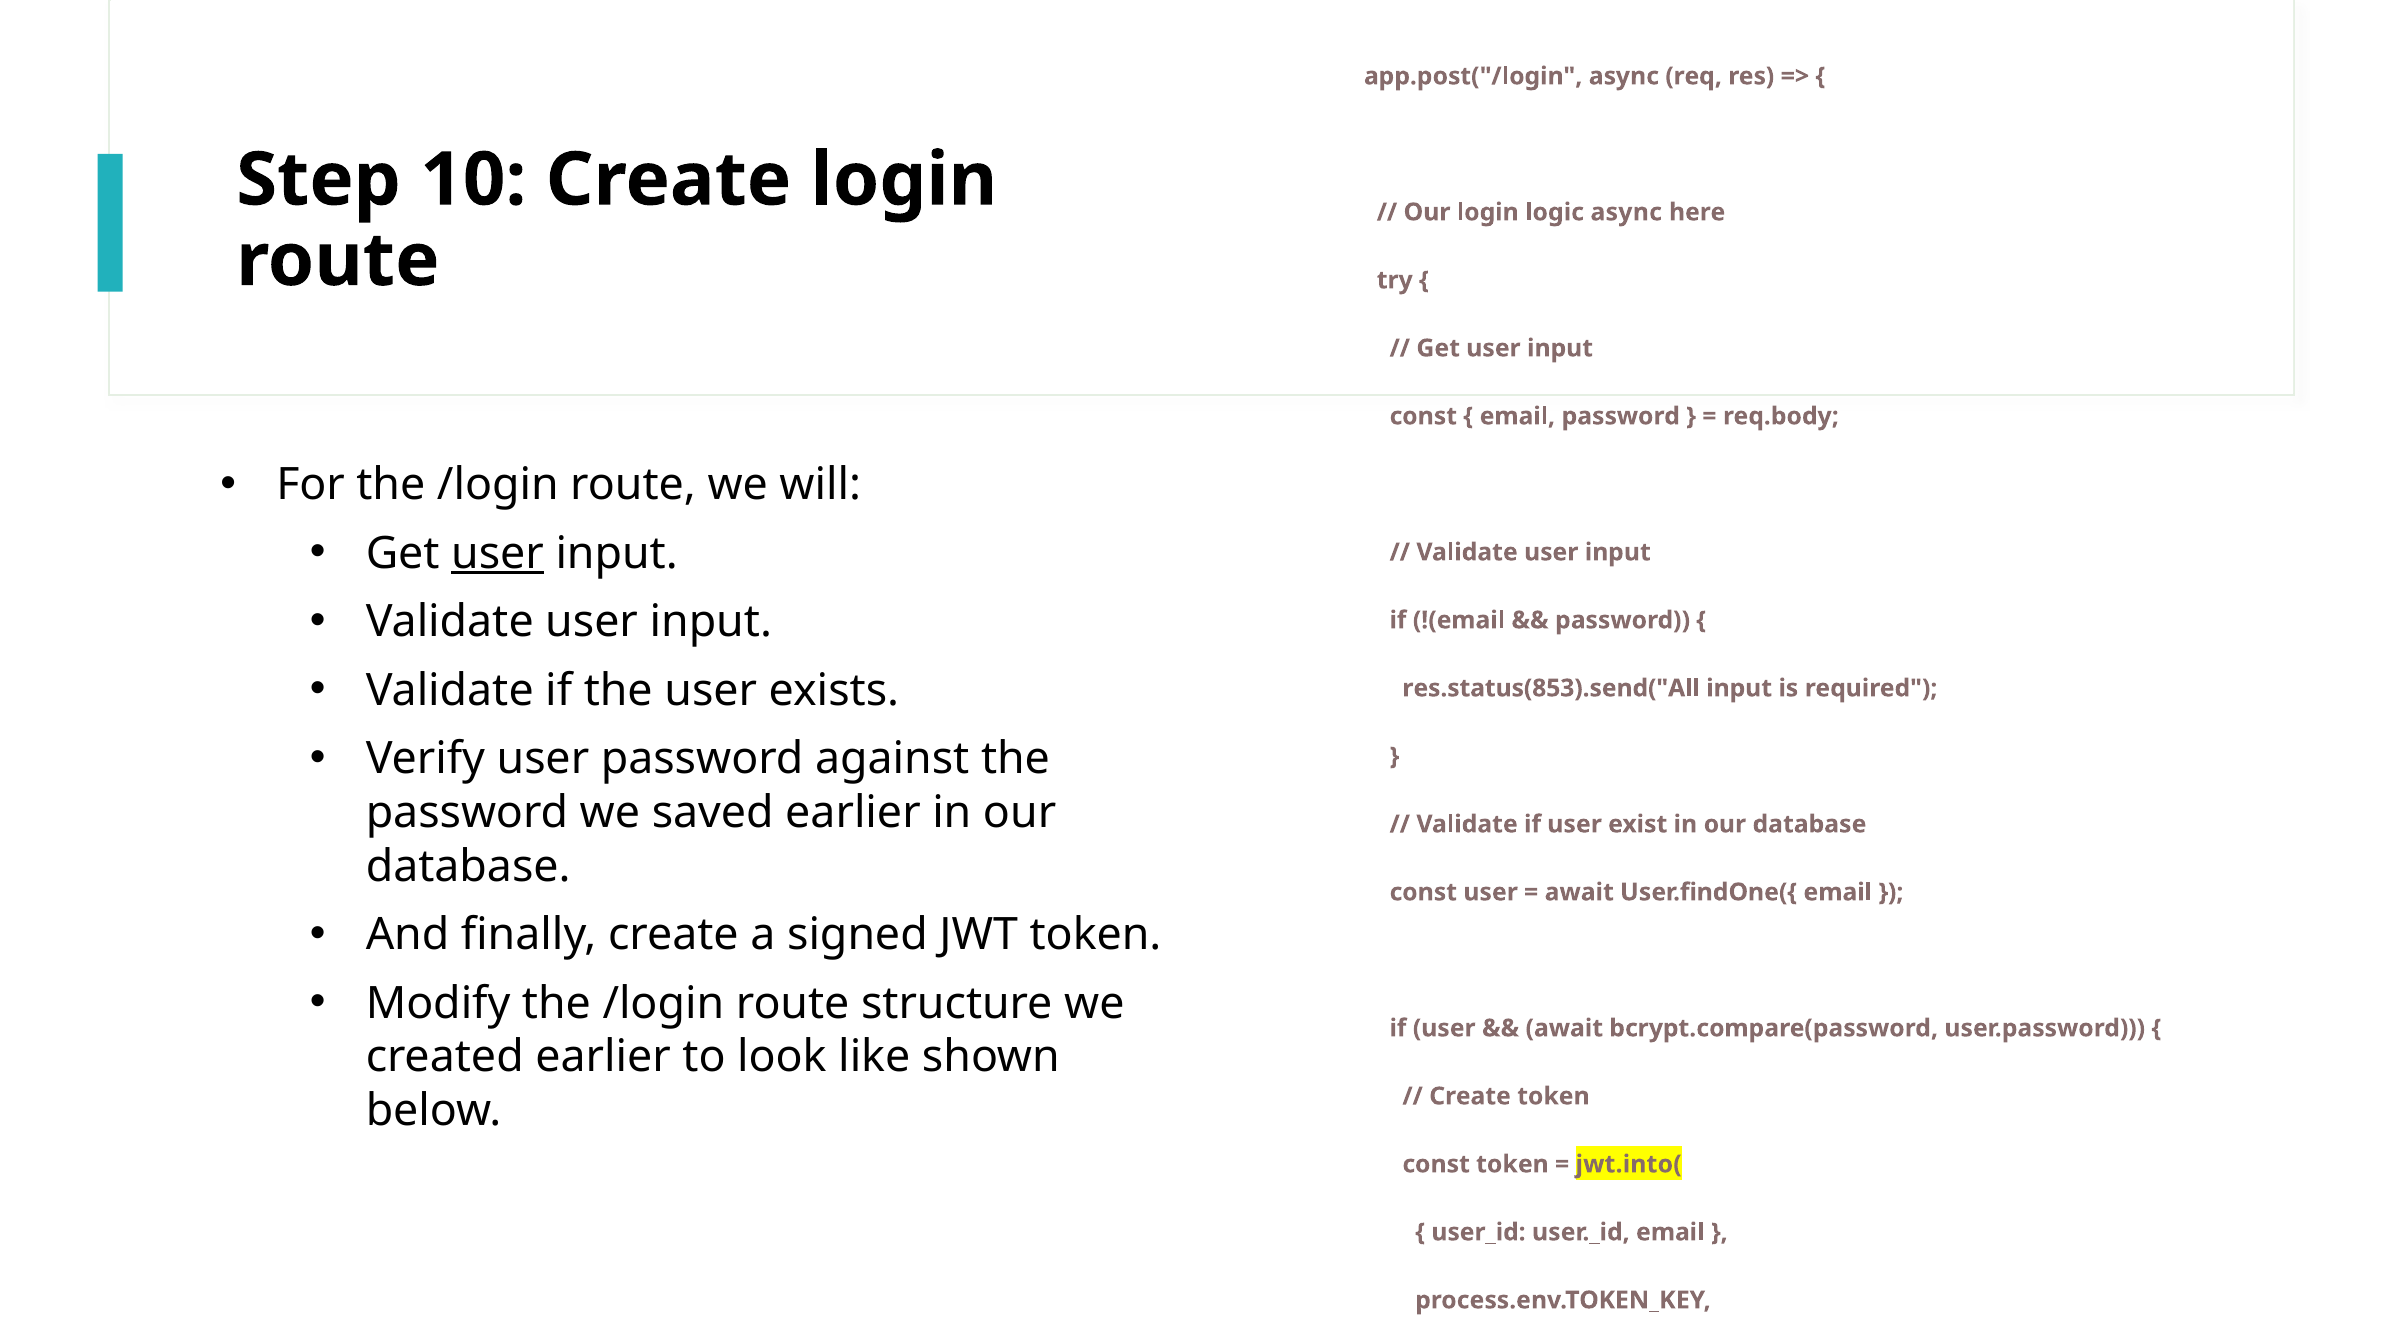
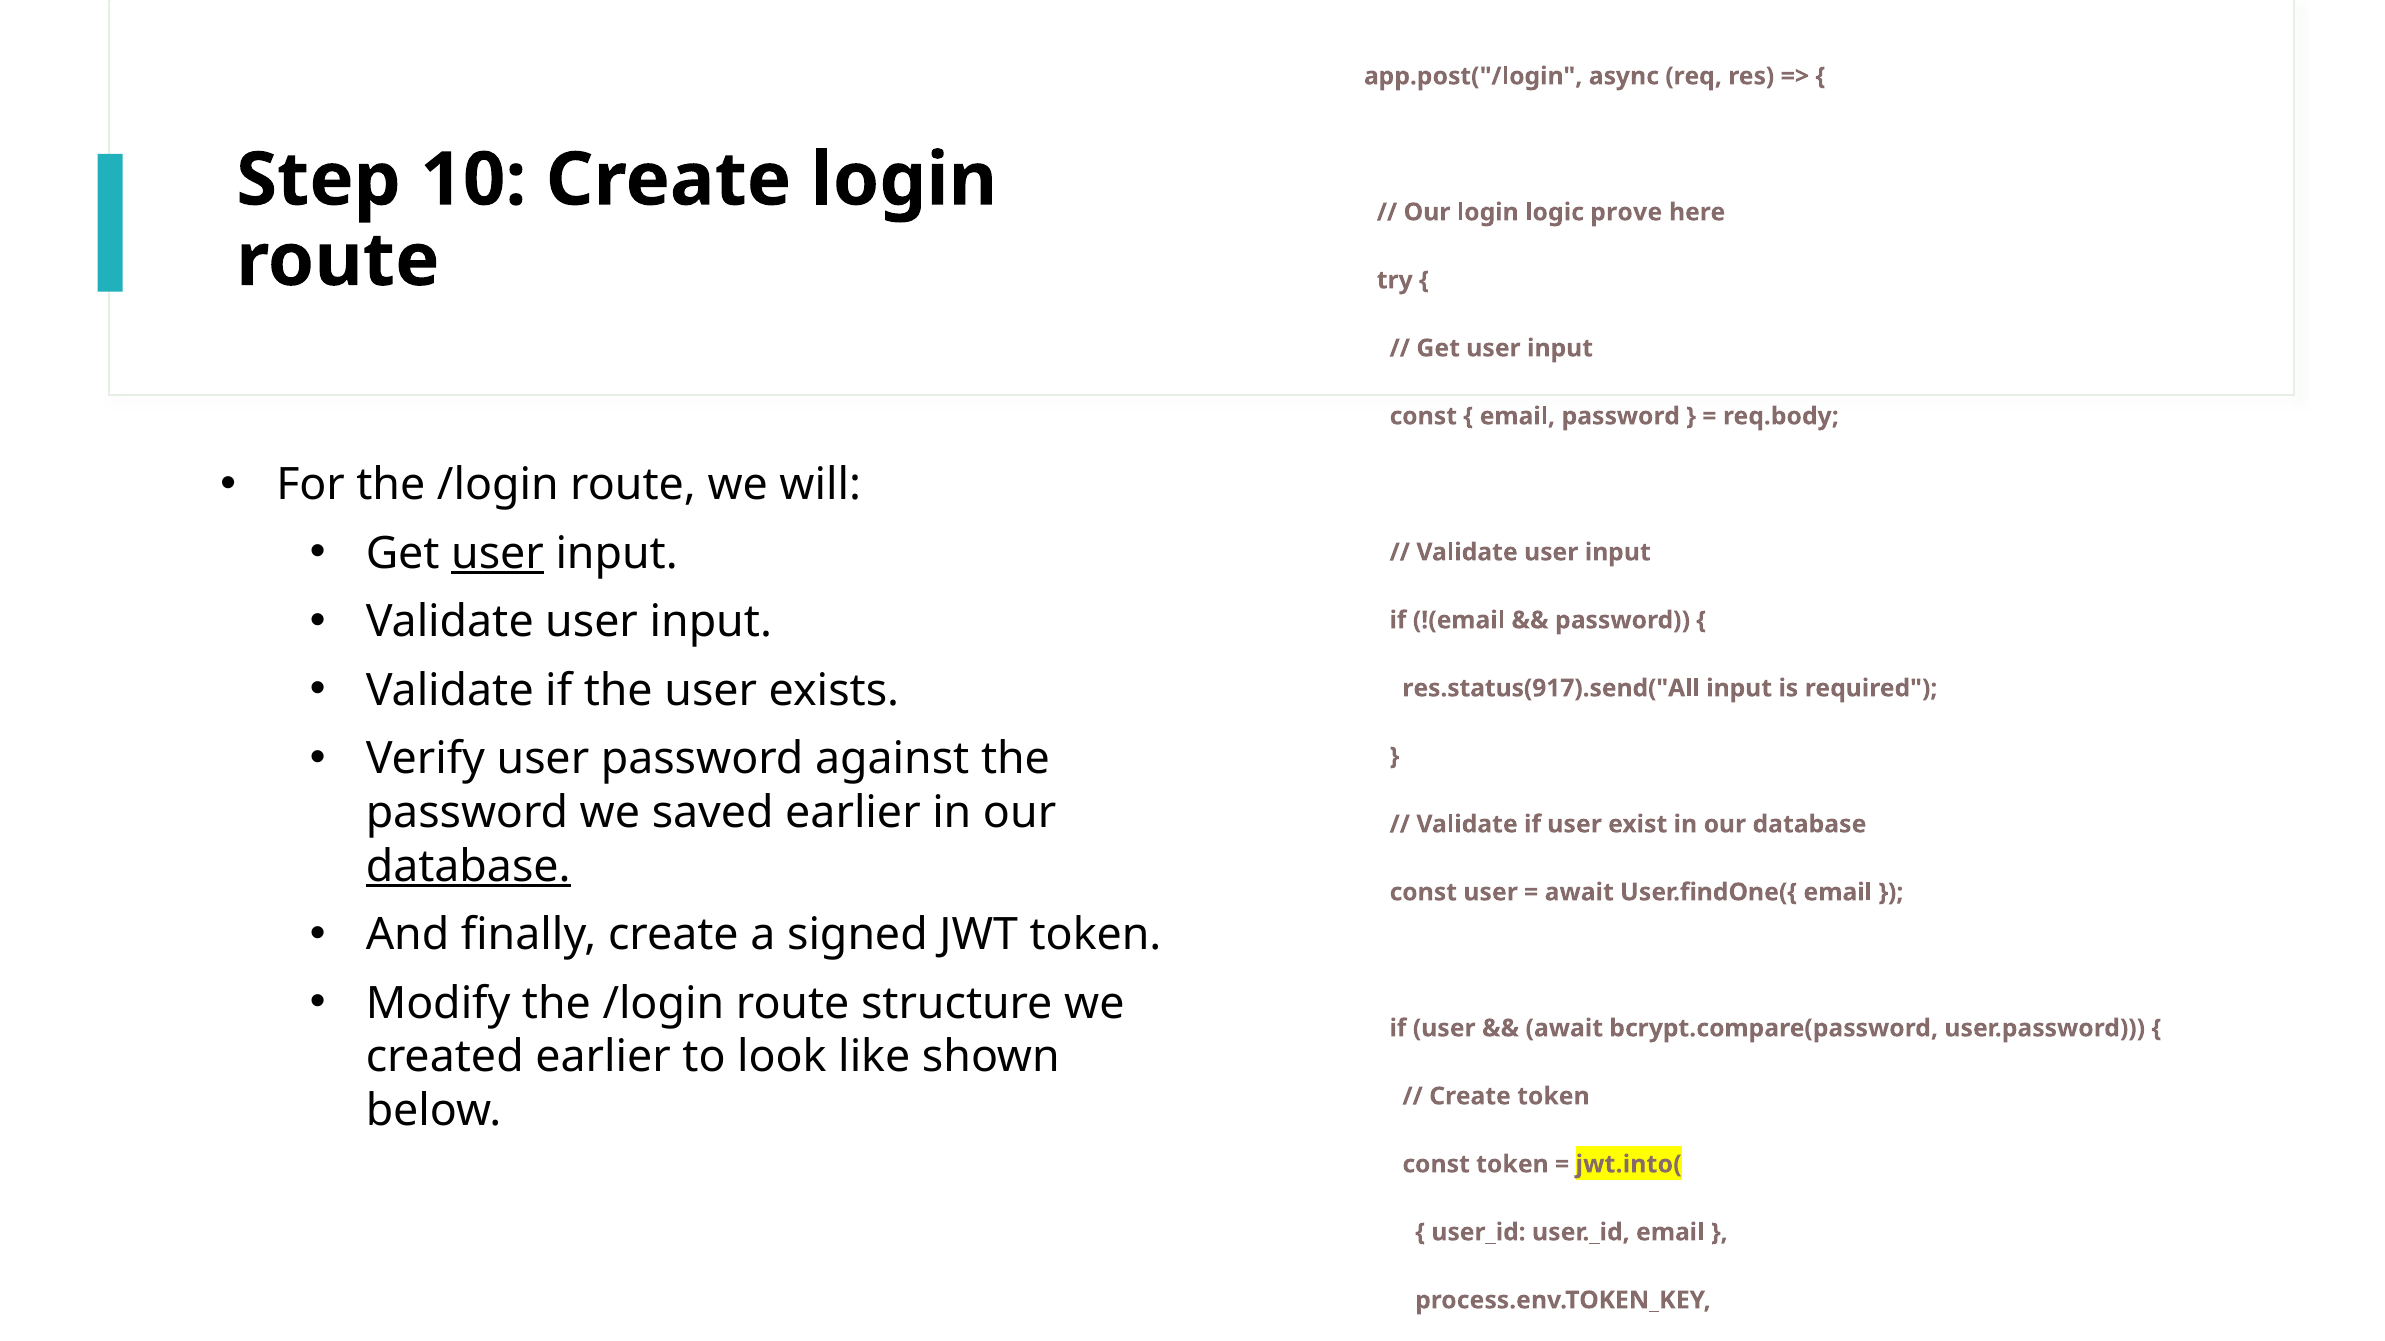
logic async: async -> prove
res.status(853).send("All: res.status(853).send("All -> res.status(917).send("All
database at (468, 867) underline: none -> present
